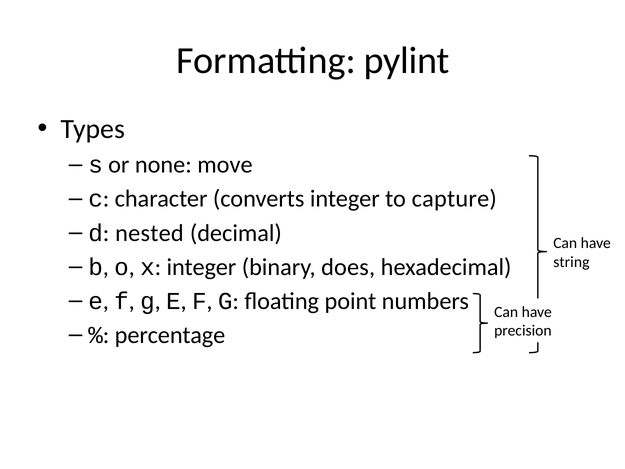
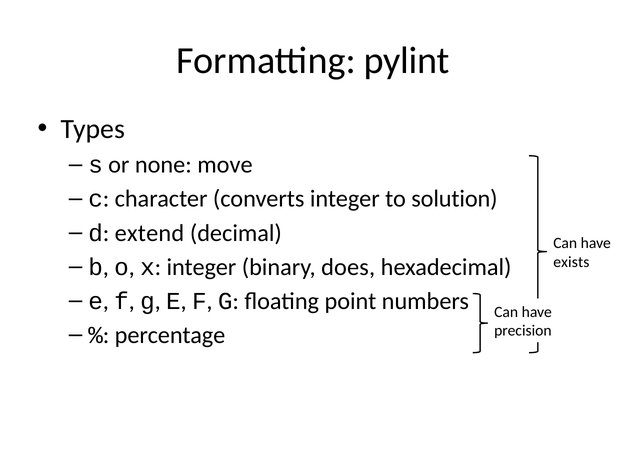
capture: capture -> solution
nested: nested -> extend
string: string -> exists
